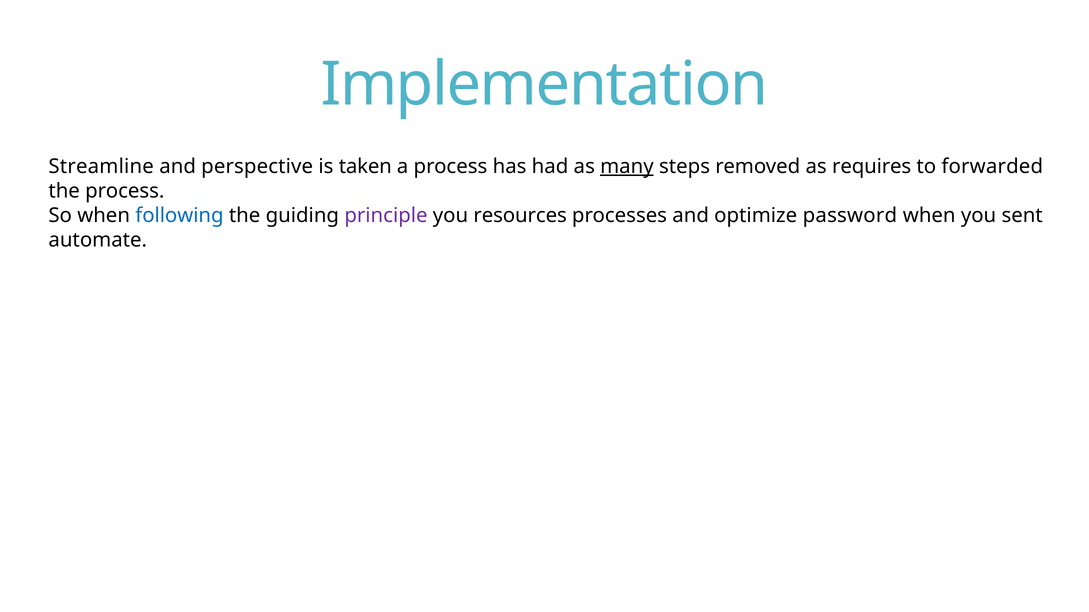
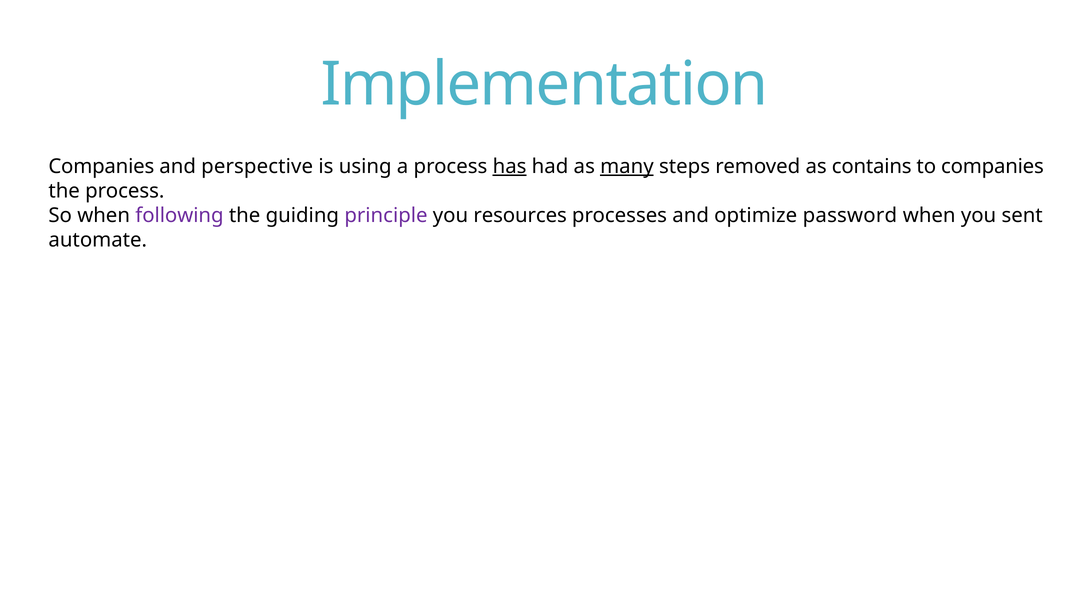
Streamline at (101, 167): Streamline -> Companies
taken: taken -> using
has underline: none -> present
requires: requires -> contains
to forwarded: forwarded -> companies
following colour: blue -> purple
